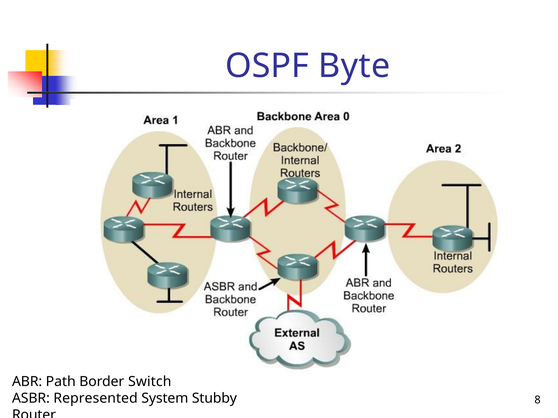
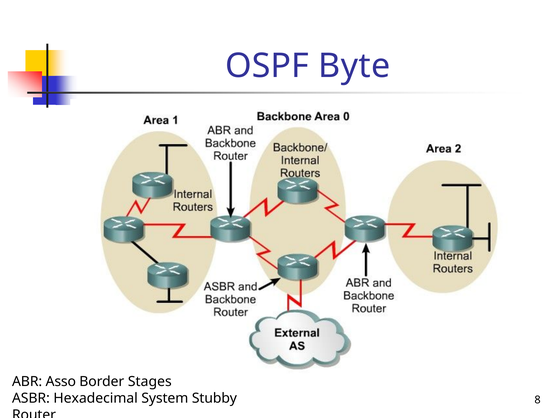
Path: Path -> Asso
Switch: Switch -> Stages
Represented: Represented -> Hexadecimal
